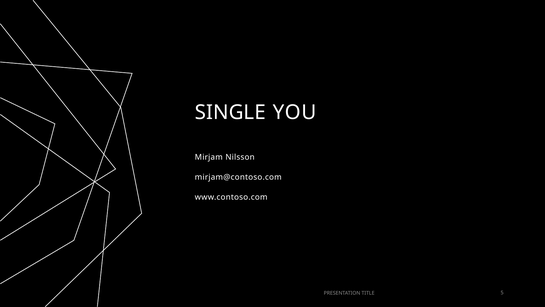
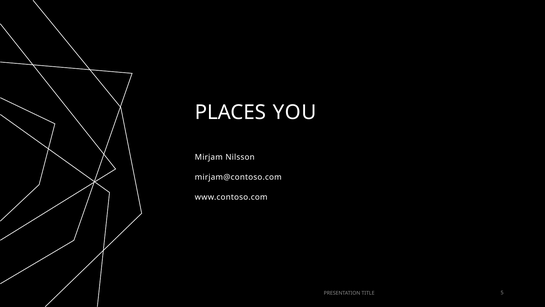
SINGLE: SINGLE -> PLACES
